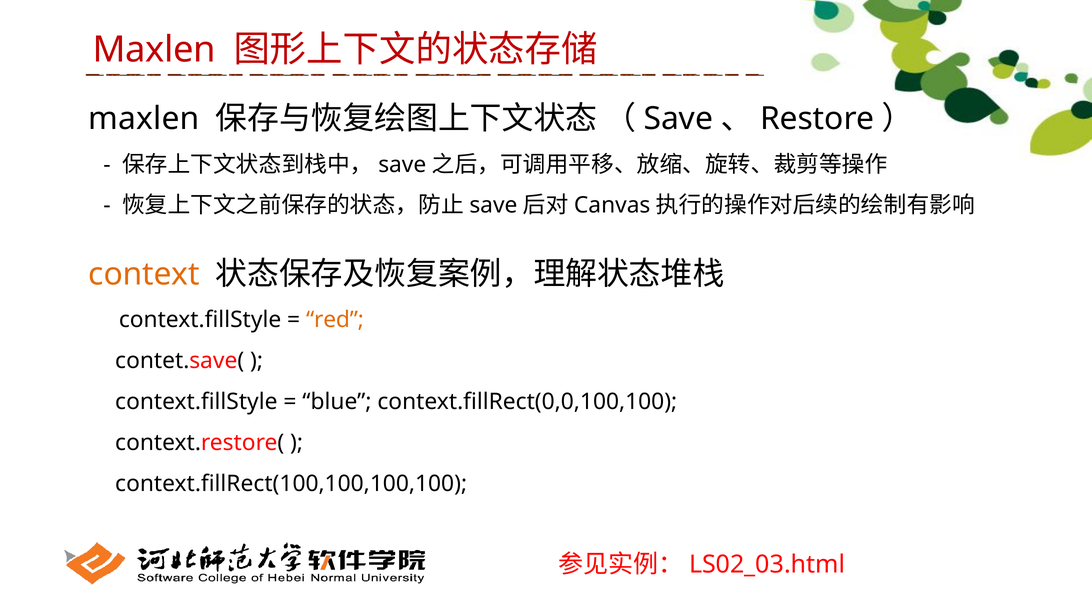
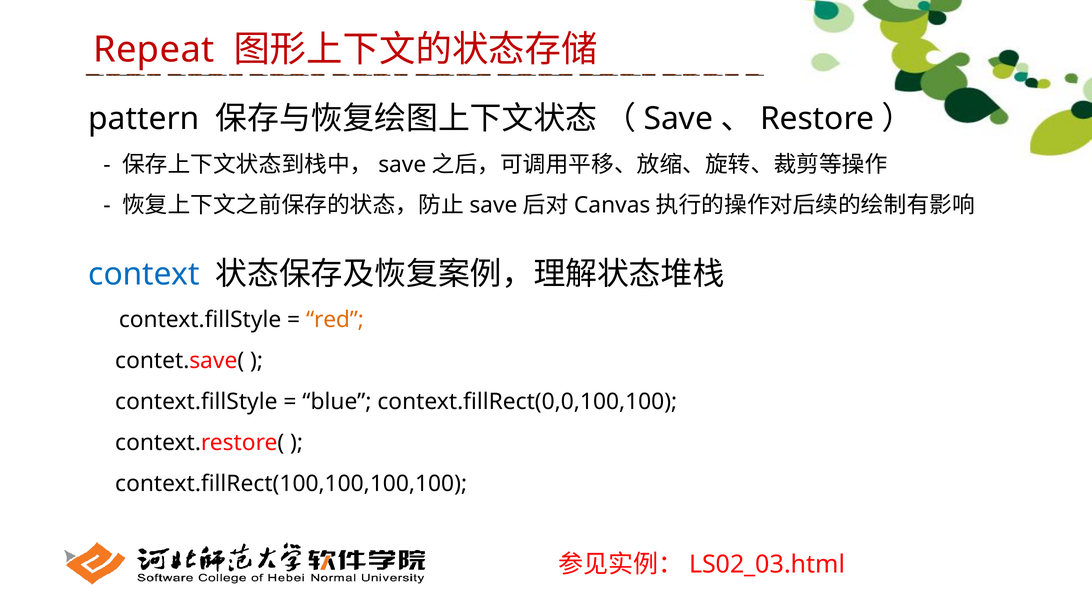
Maxlen at (154, 50): Maxlen -> Repeat
maxlen at (144, 119): maxlen -> pattern
context colour: orange -> blue
